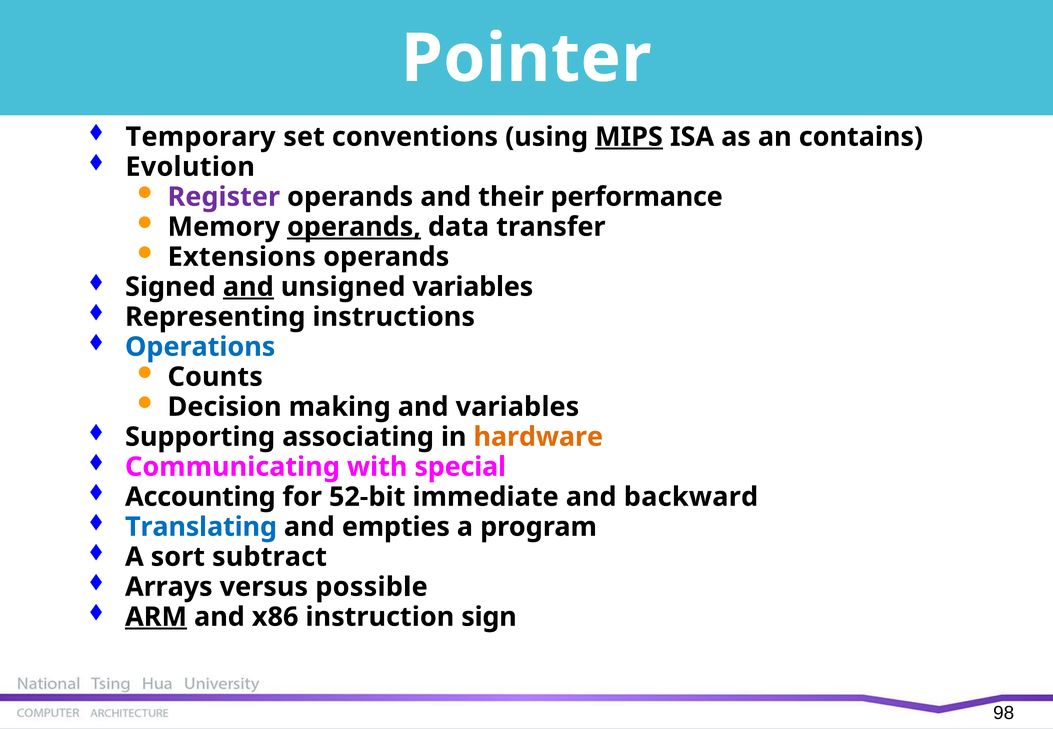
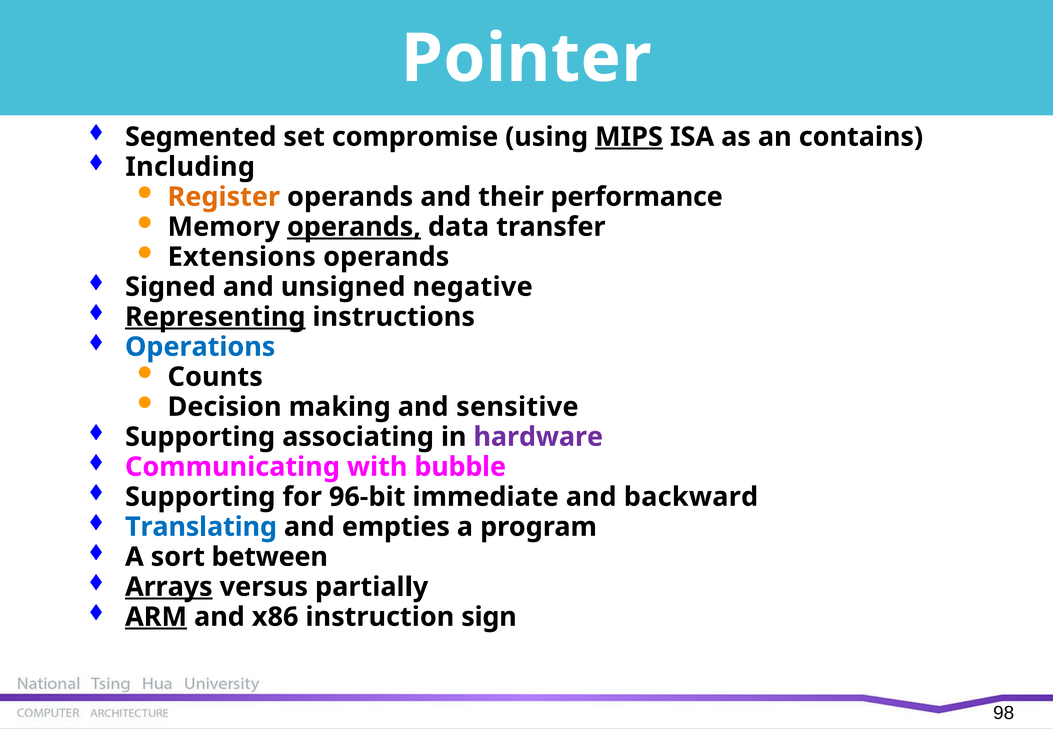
Temporary: Temporary -> Segmented
conventions: conventions -> compromise
Evolution: Evolution -> Including
Register colour: purple -> orange
and at (248, 287) underline: present -> none
unsigned variables: variables -> negative
Representing underline: none -> present
and variables: variables -> sensitive
hardware colour: orange -> purple
special: special -> bubble
Accounting at (200, 497): Accounting -> Supporting
52-bit: 52-bit -> 96-bit
subtract: subtract -> between
Arrays underline: none -> present
possible: possible -> partially
